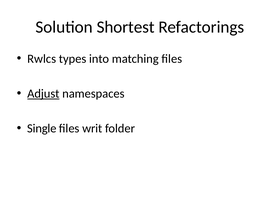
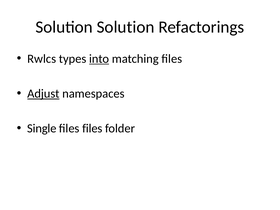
Solution Shortest: Shortest -> Solution
into underline: none -> present
files writ: writ -> files
